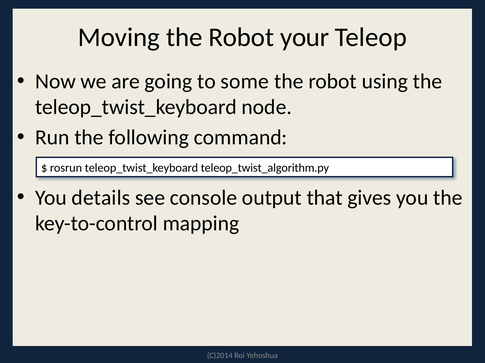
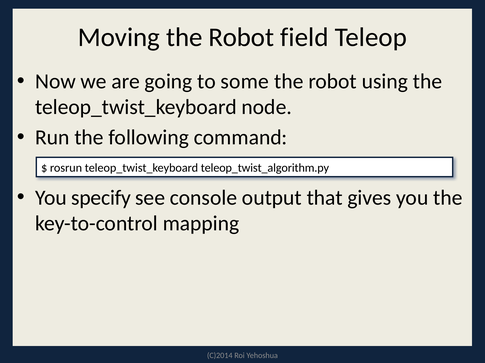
your: your -> field
details: details -> specify
